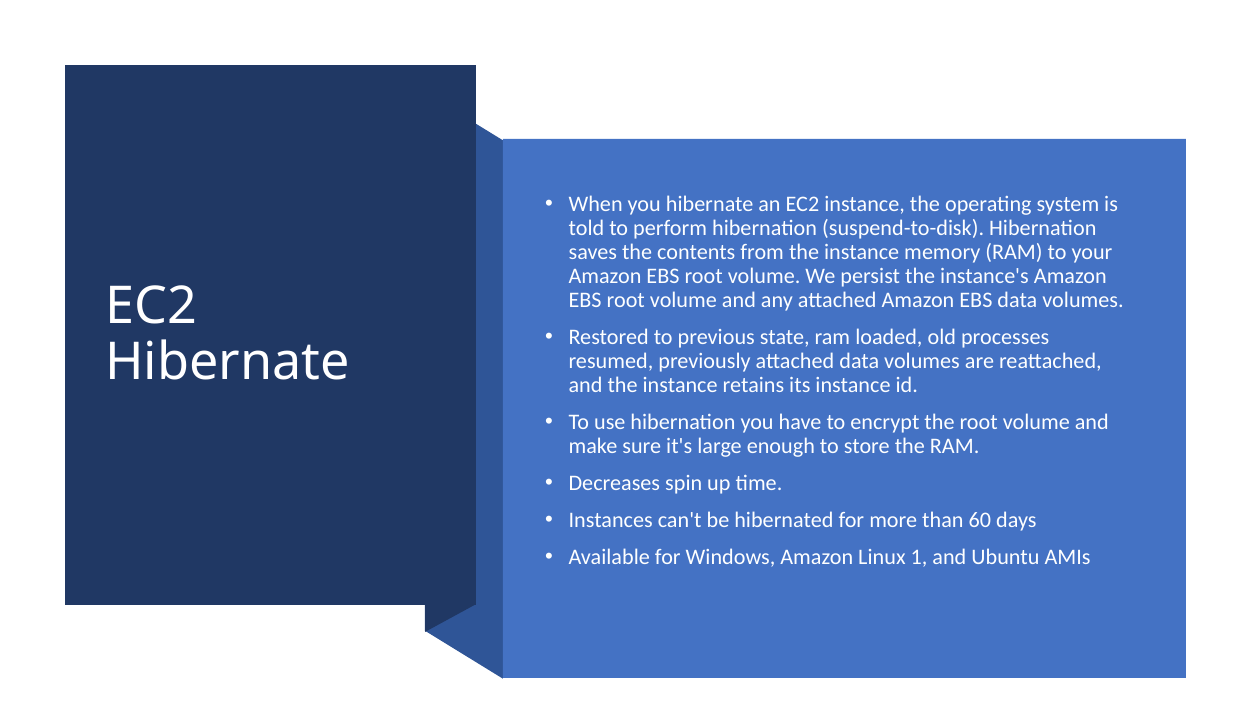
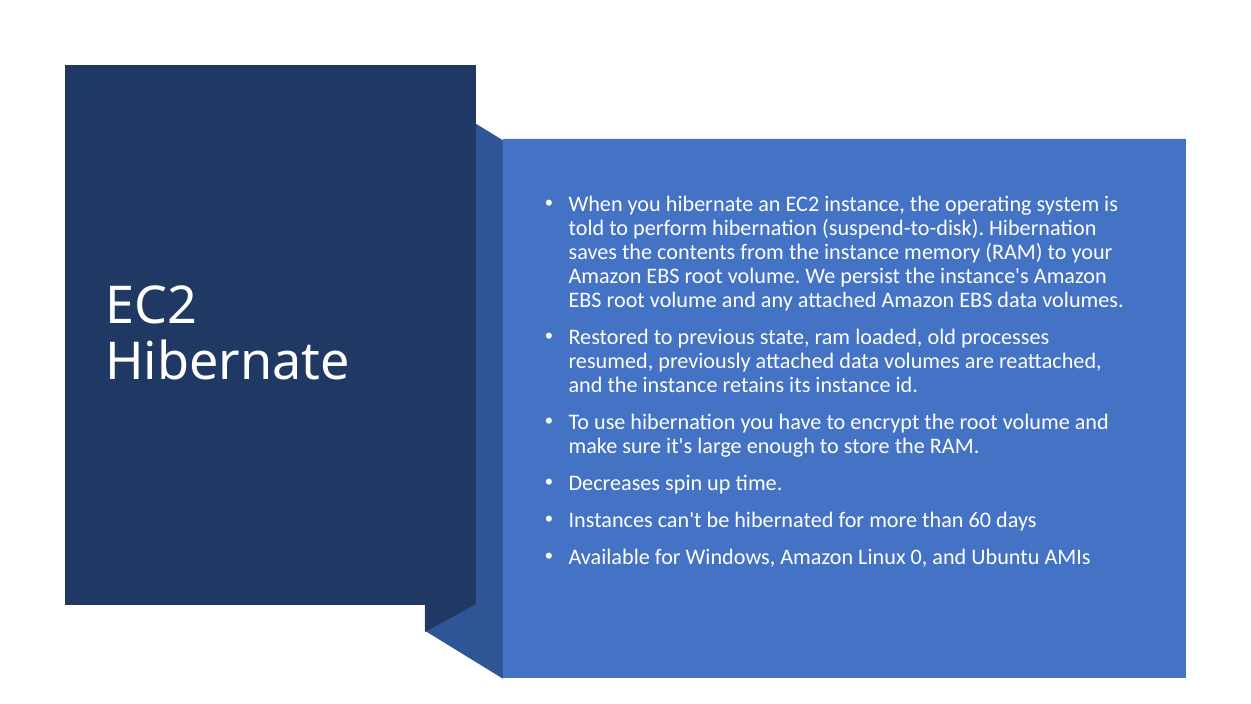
1: 1 -> 0
